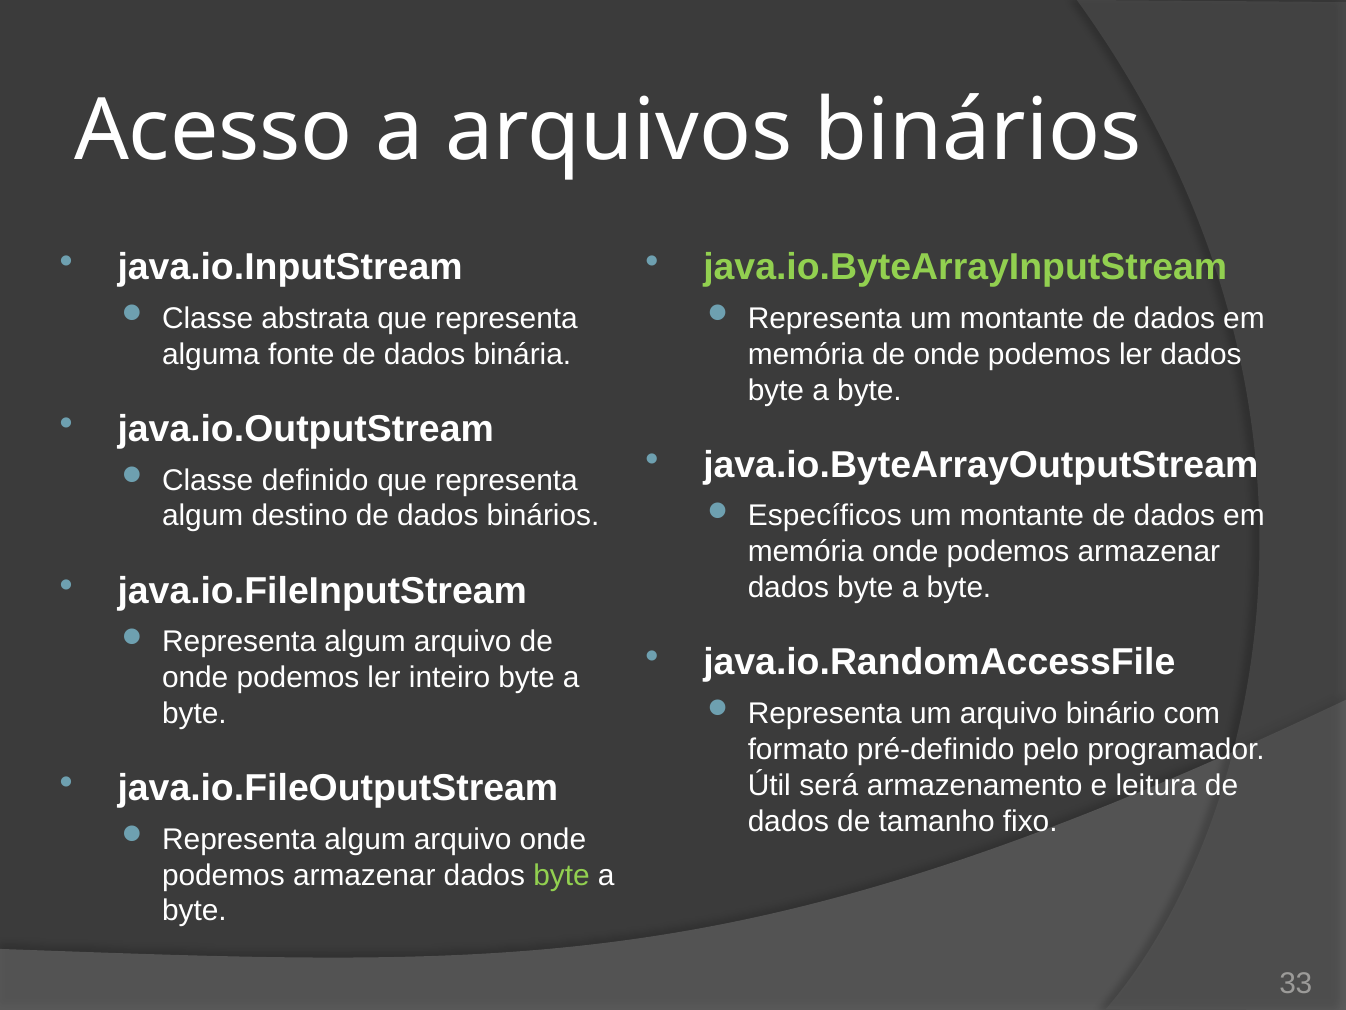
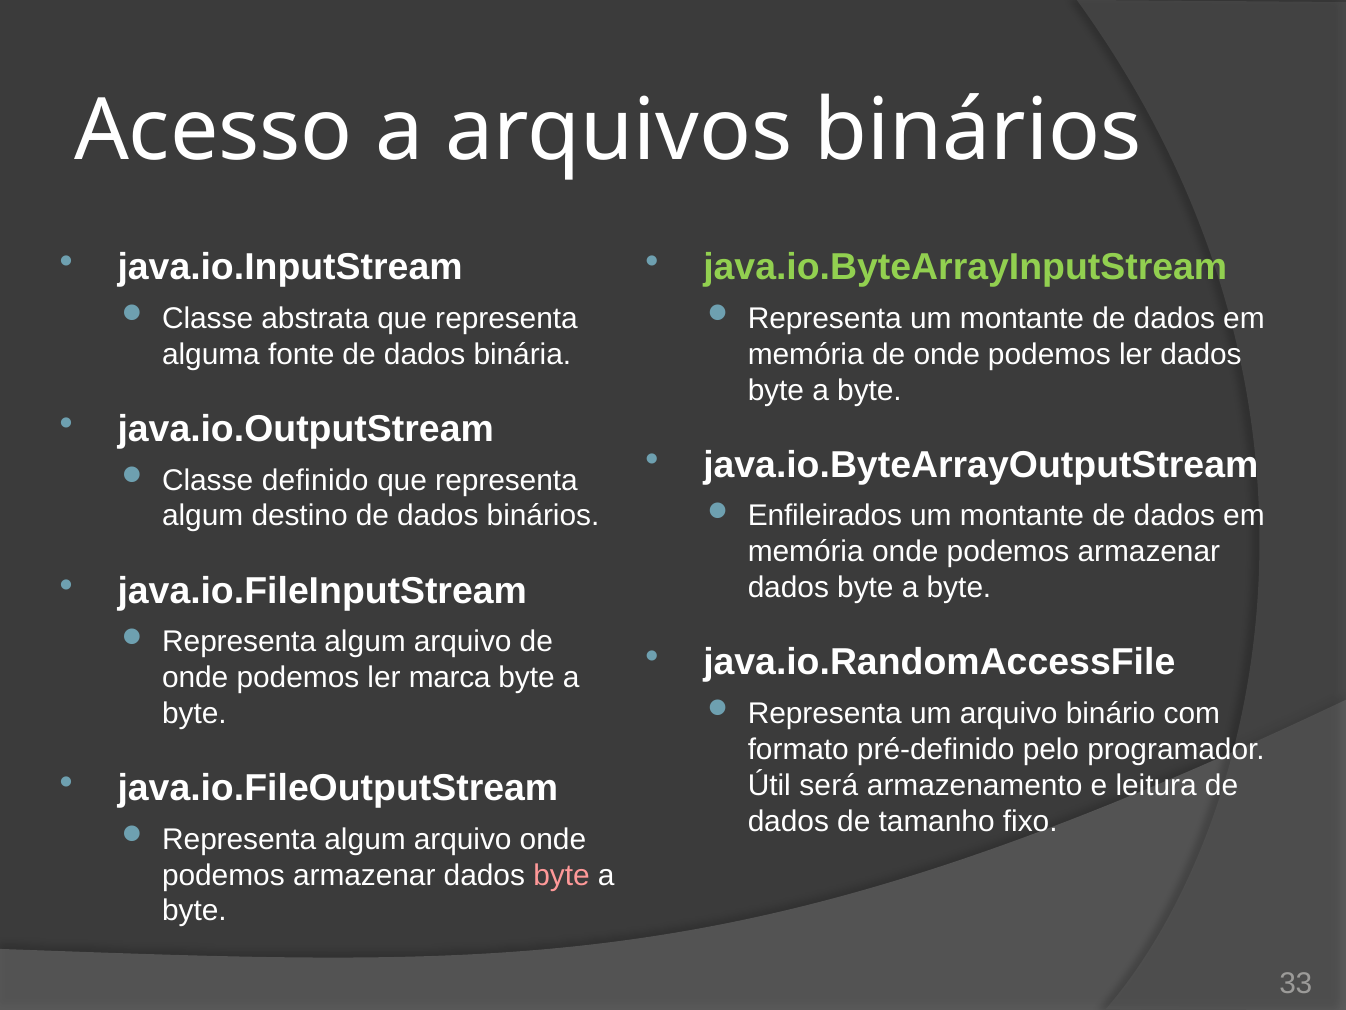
Específicos: Específicos -> Enfileirados
inteiro: inteiro -> marca
byte at (561, 875) colour: light green -> pink
